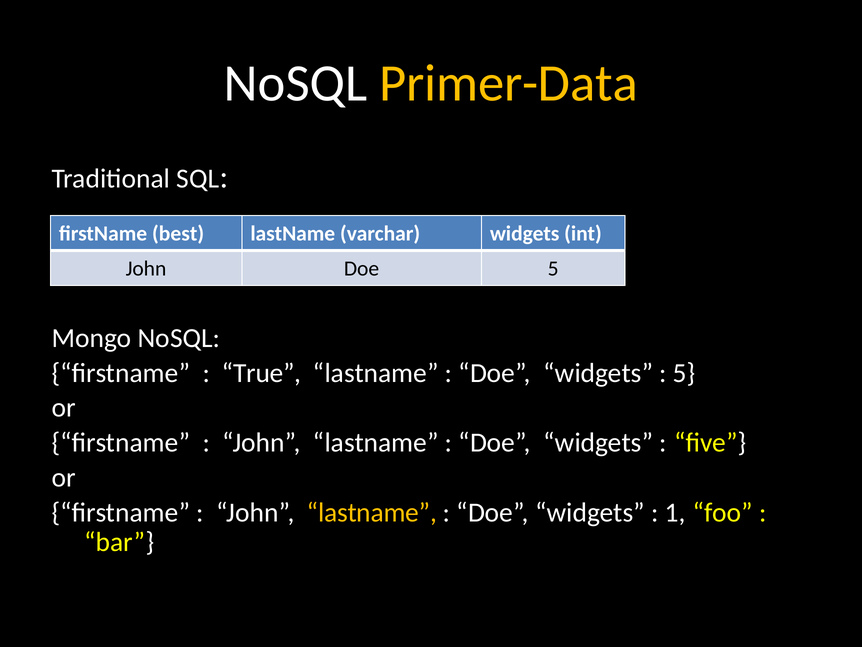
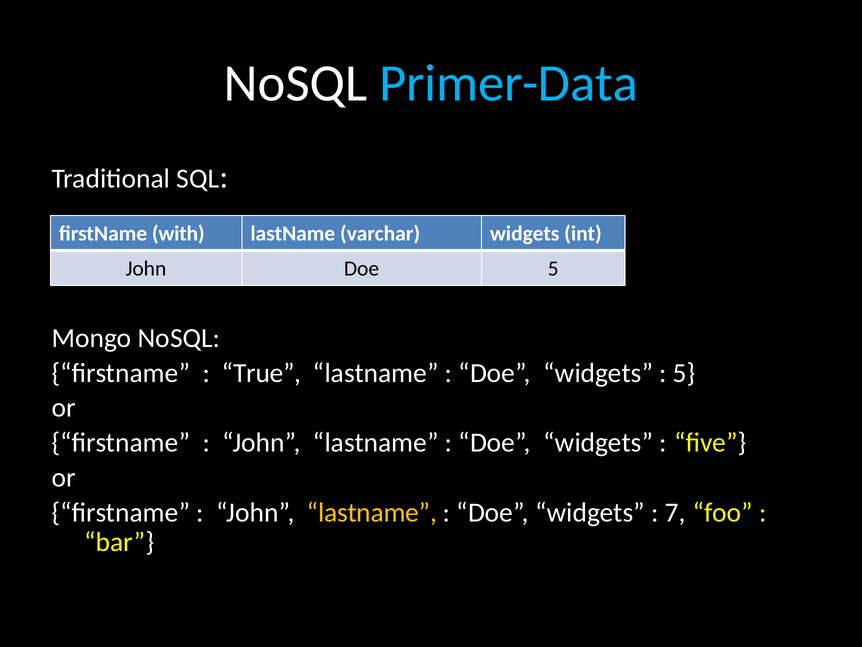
Primer-Data colour: yellow -> light blue
best: best -> with
1: 1 -> 7
